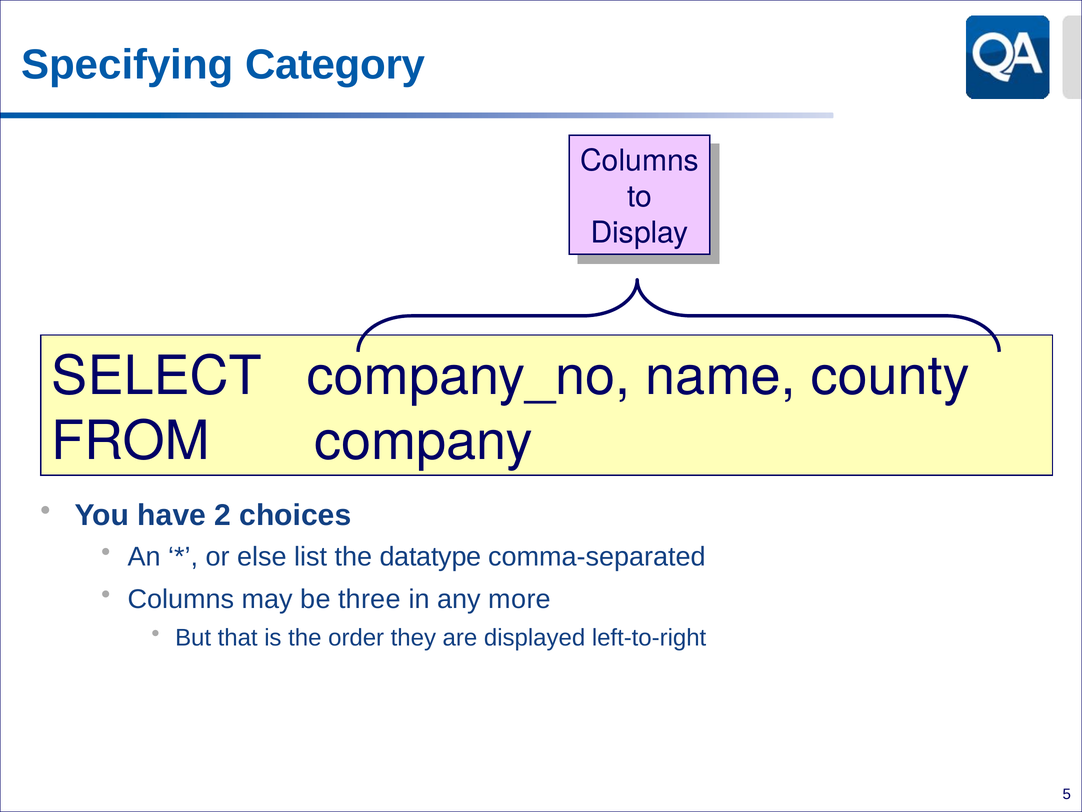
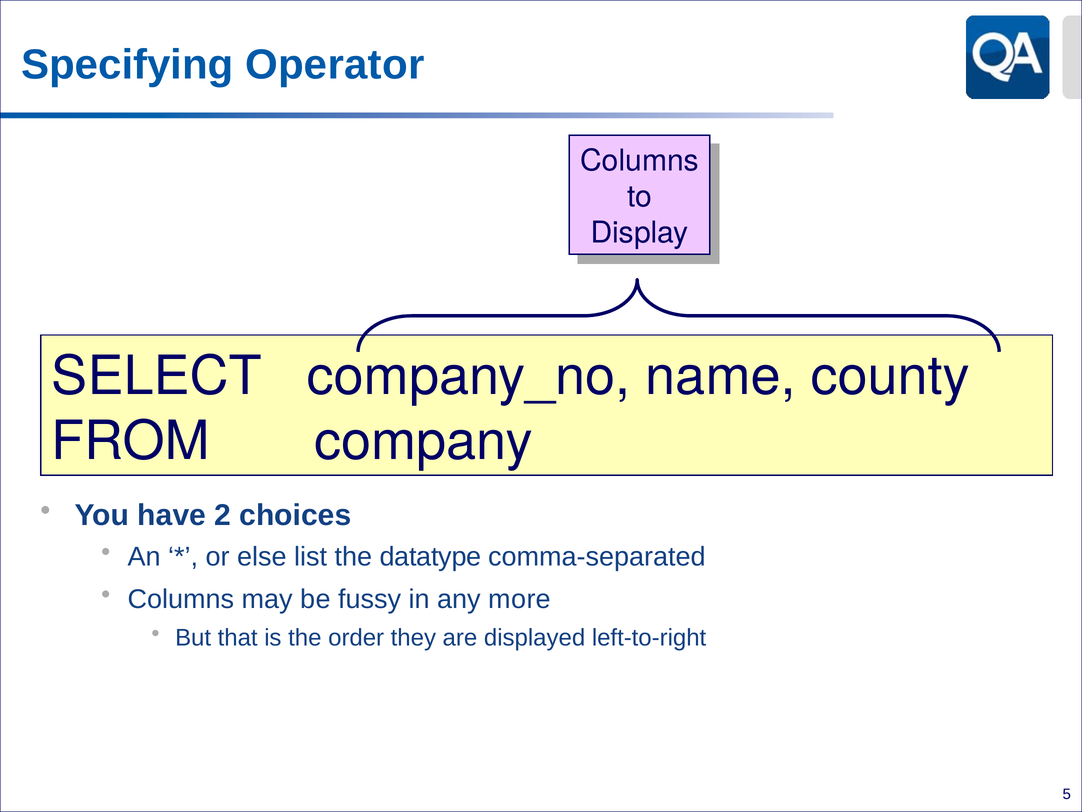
Category: Category -> Operator
three: three -> fussy
